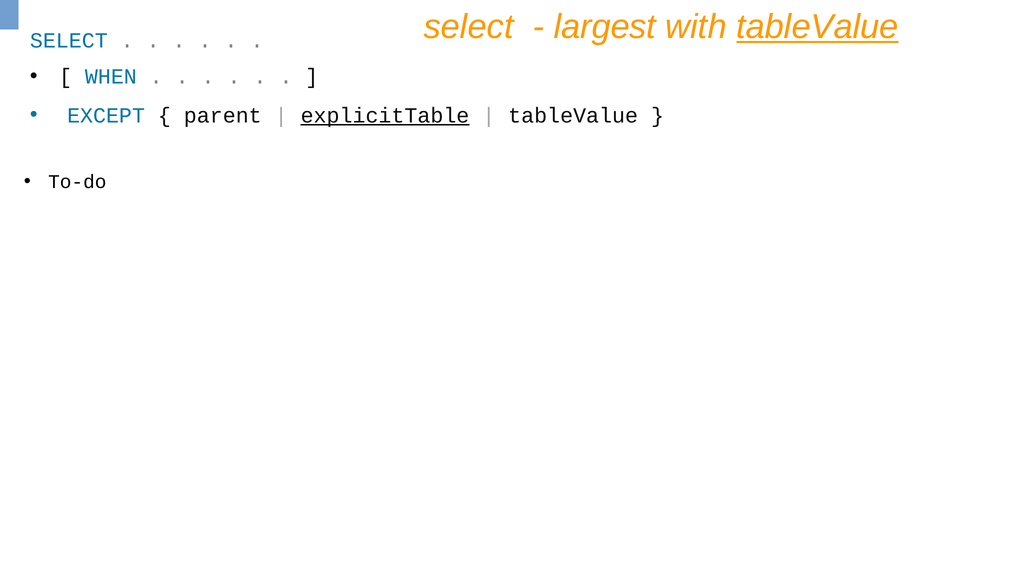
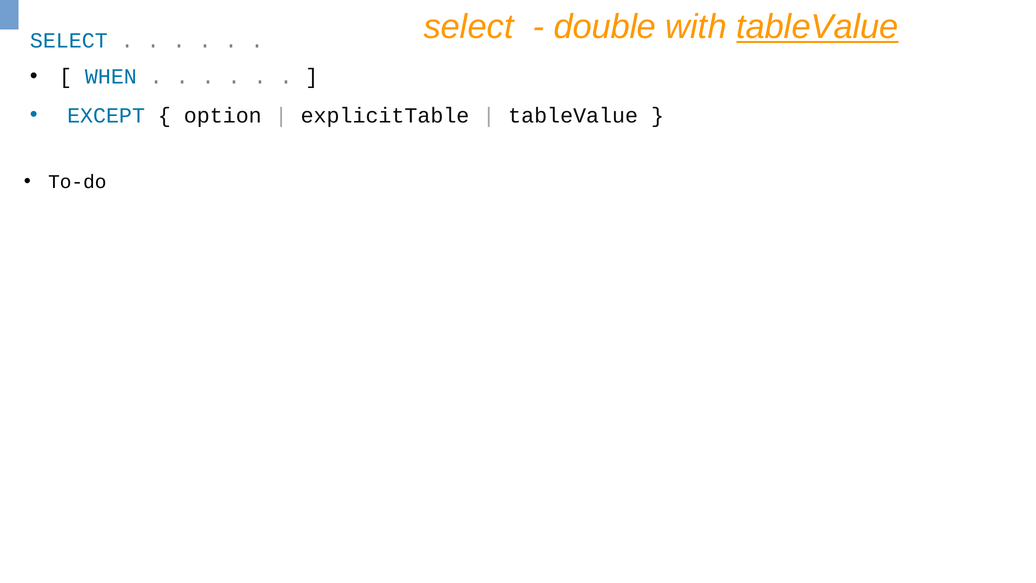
largest: largest -> double
parent: parent -> option
explicitTable underline: present -> none
